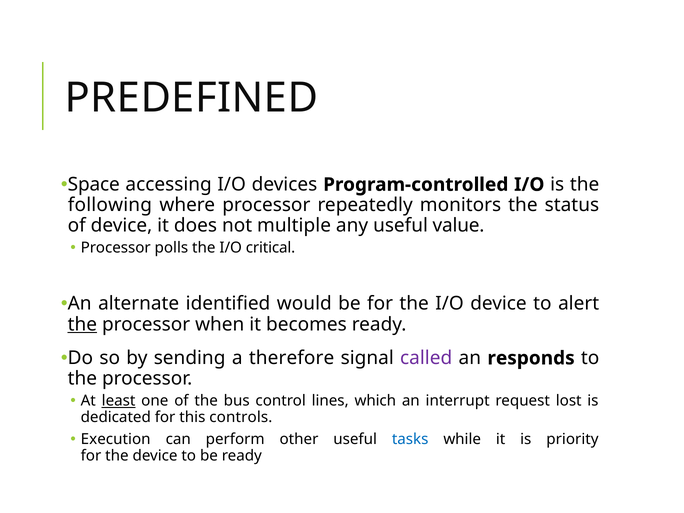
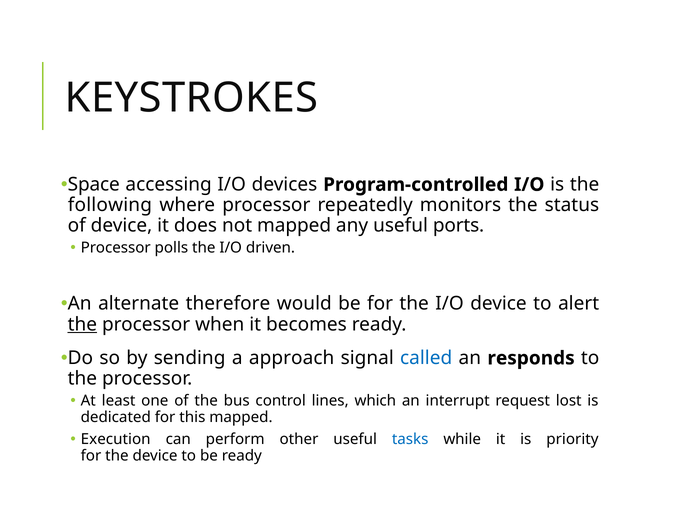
PREDEFINED: PREDEFINED -> KEYSTROKES
not multiple: multiple -> mapped
value: value -> ports
critical: critical -> driven
identified: identified -> therefore
therefore: therefore -> approach
called colour: purple -> blue
least underline: present -> none
this controls: controls -> mapped
